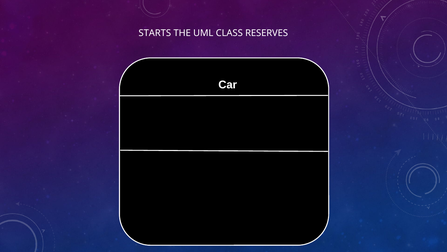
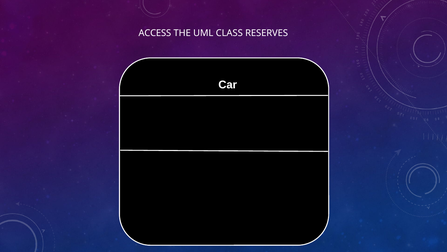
STARTS: STARTS -> ACCESS
